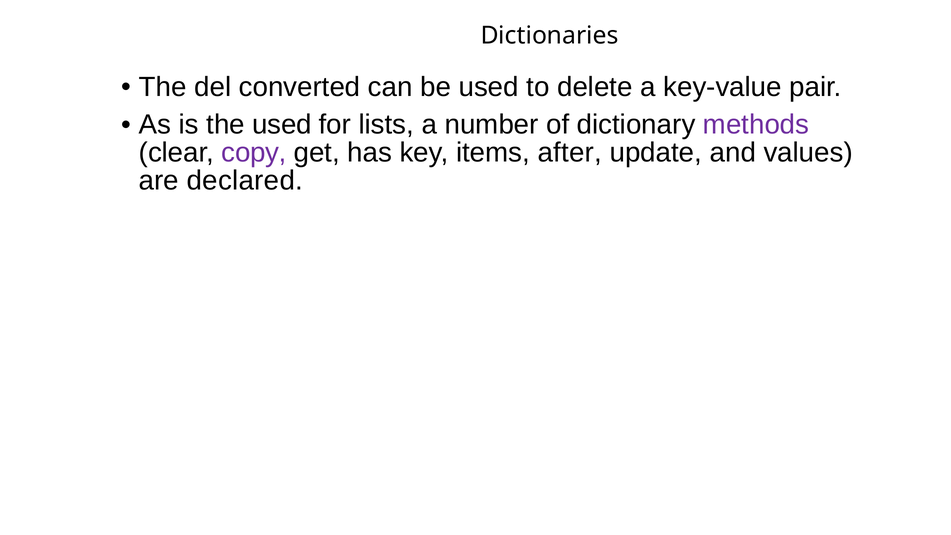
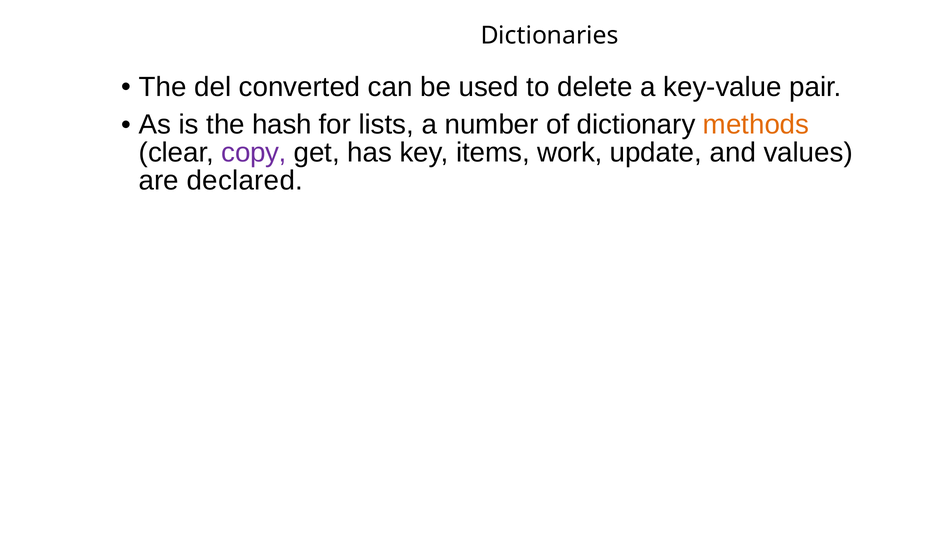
the used: used -> hash
methods colour: purple -> orange
after: after -> work
